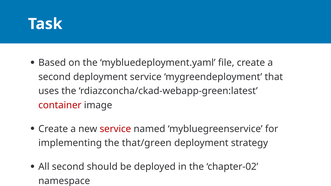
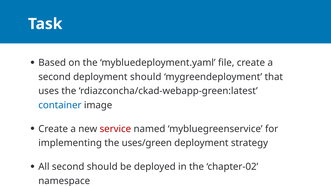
deployment service: service -> should
container colour: red -> blue
that/green: that/green -> uses/green
